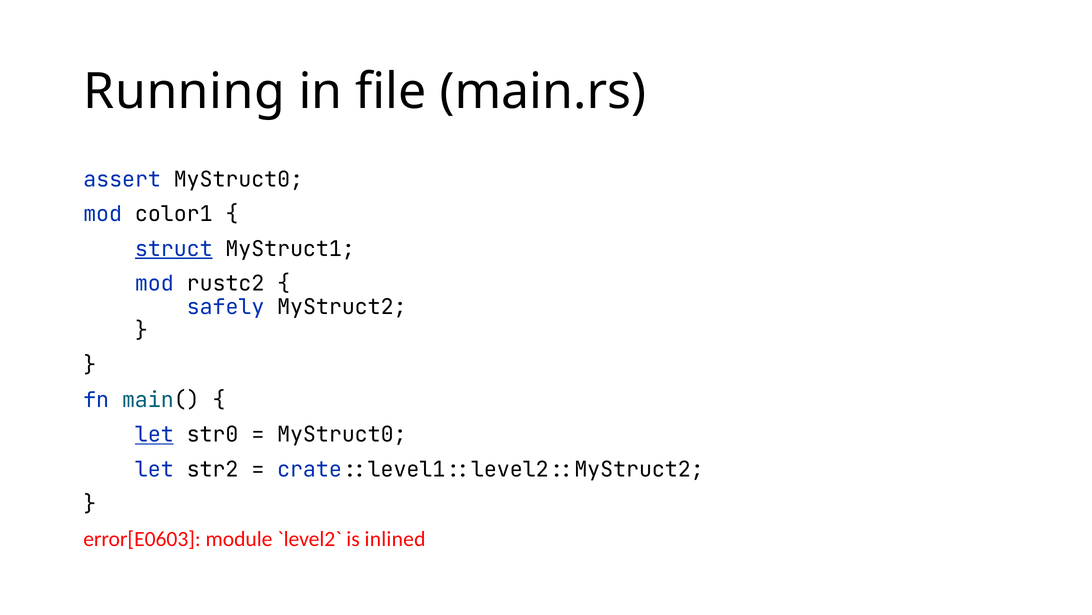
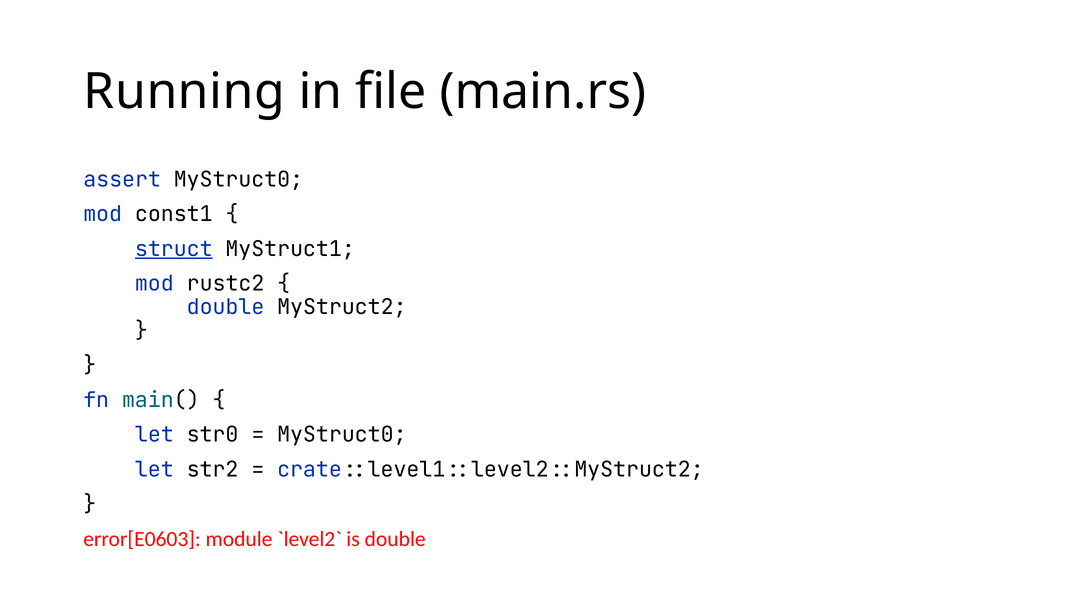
color1: color1 -> const1
safely at (226, 307): safely -> double
let at (154, 434) underline: present -> none
is inlined: inlined -> double
